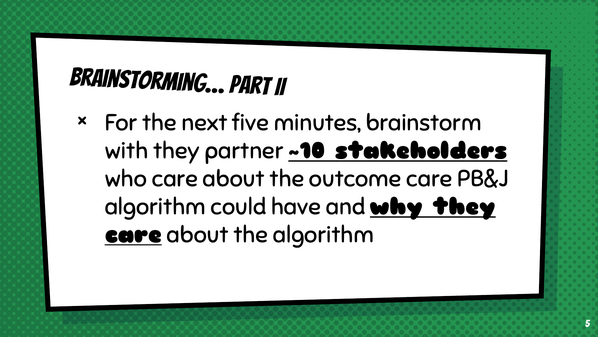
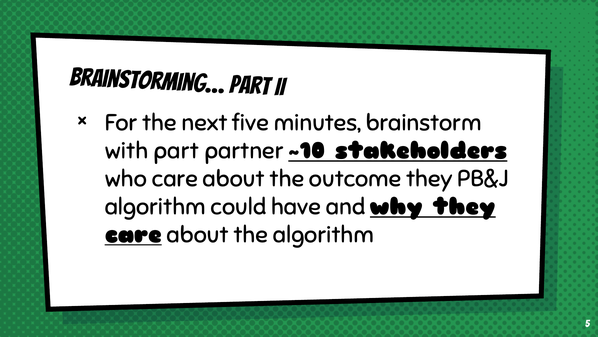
with they: they -> part
outcome care: care -> they
